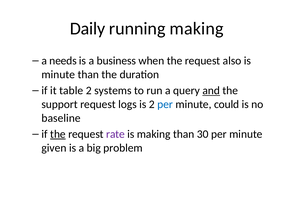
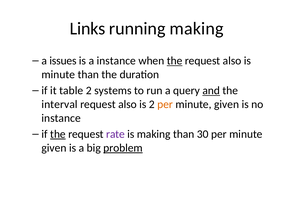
Daily: Daily -> Links
needs: needs -> issues
a business: business -> instance
the at (175, 61) underline: none -> present
support: support -> interval
logs at (127, 104): logs -> also
per at (165, 104) colour: blue -> orange
could at (227, 104): could -> given
baseline at (61, 118): baseline -> instance
problem underline: none -> present
